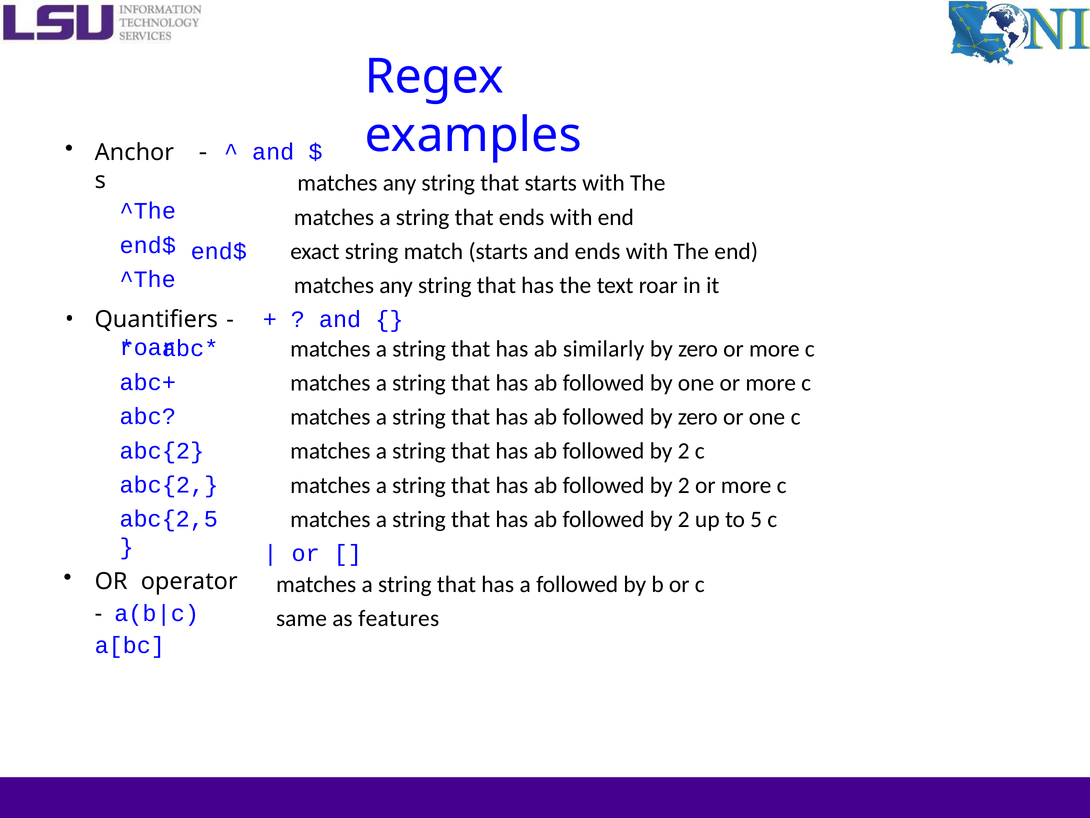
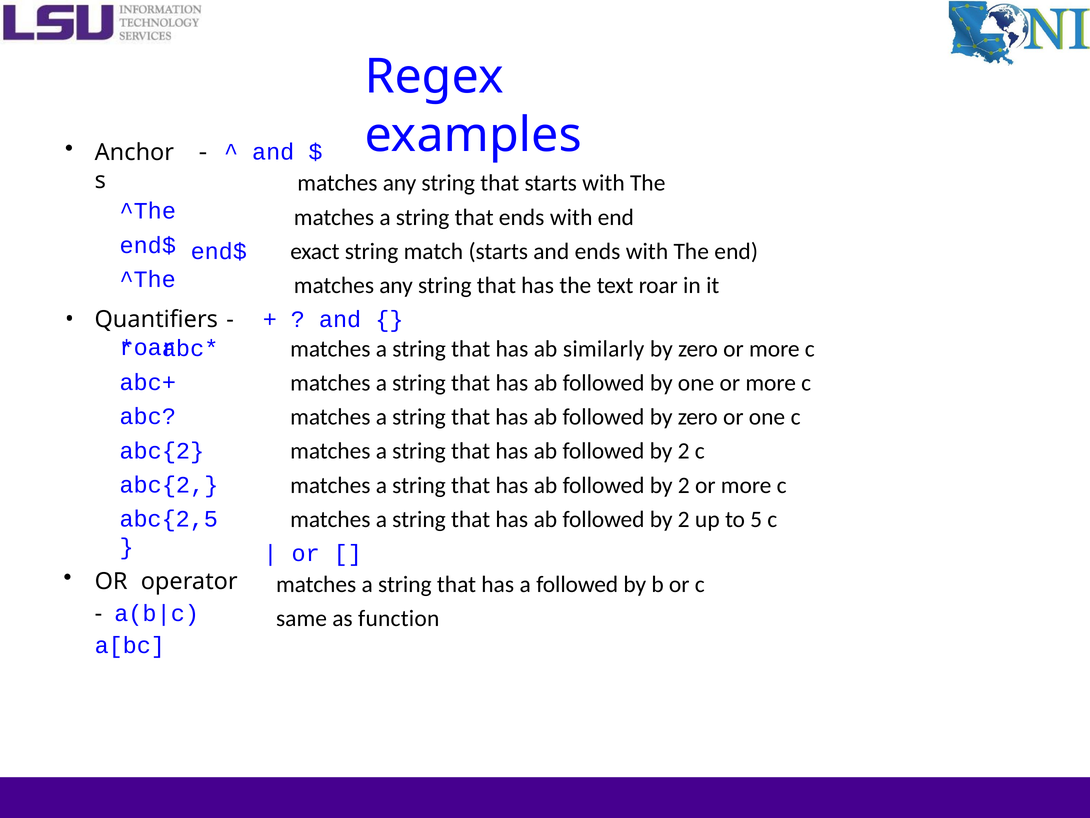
features: features -> function
